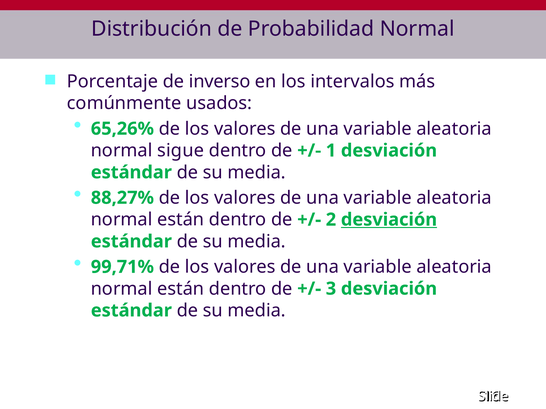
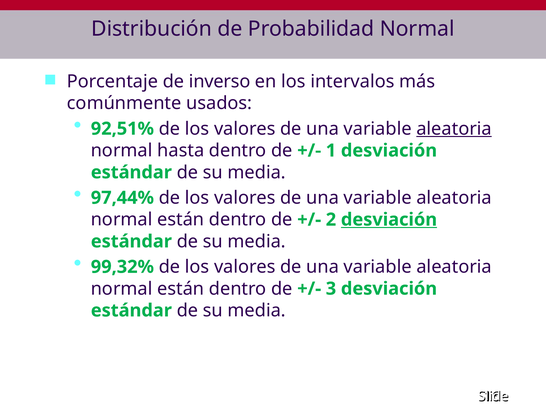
65,26%: 65,26% -> 92,51%
aleatoria at (454, 129) underline: none -> present
sigue: sigue -> hasta
88,27%: 88,27% -> 97,44%
99,71%: 99,71% -> 99,32%
